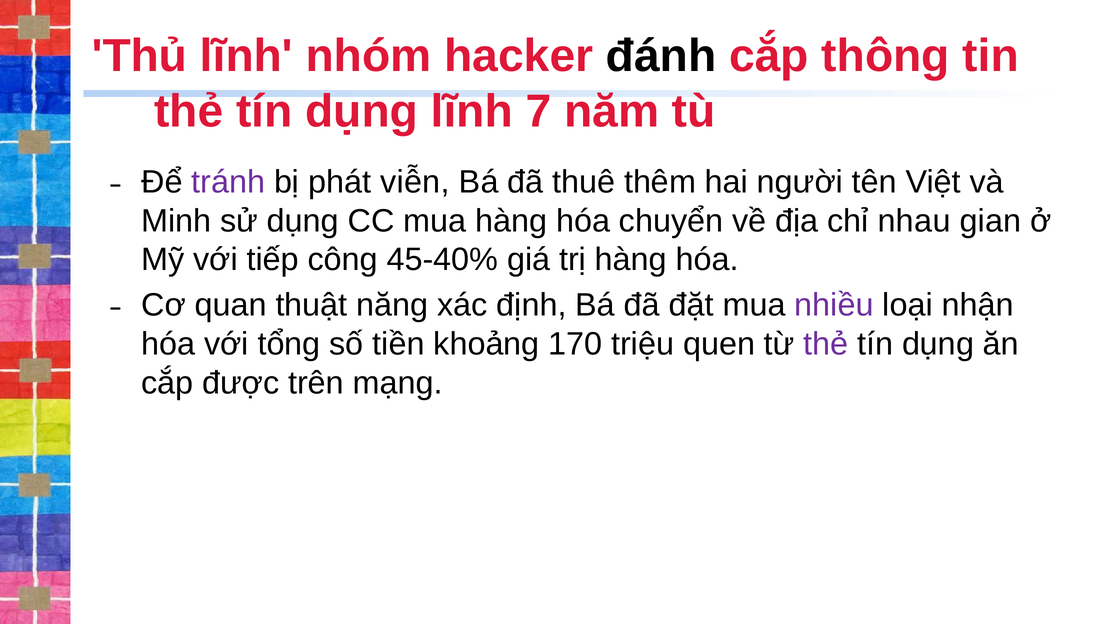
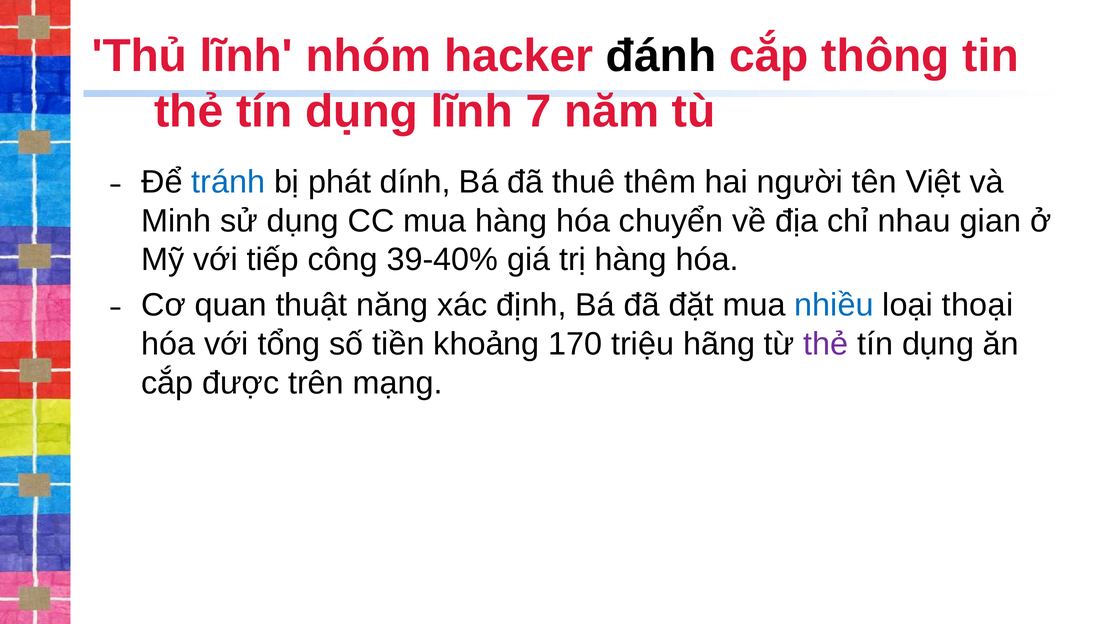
tránh colour: purple -> blue
viễn: viễn -> dính
45-40%: 45-40% -> 39-40%
nhiều colour: purple -> blue
nhận: nhận -> thoại
quen: quen -> hãng
